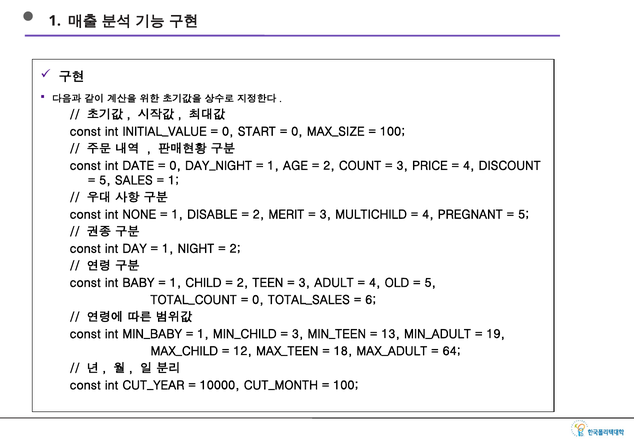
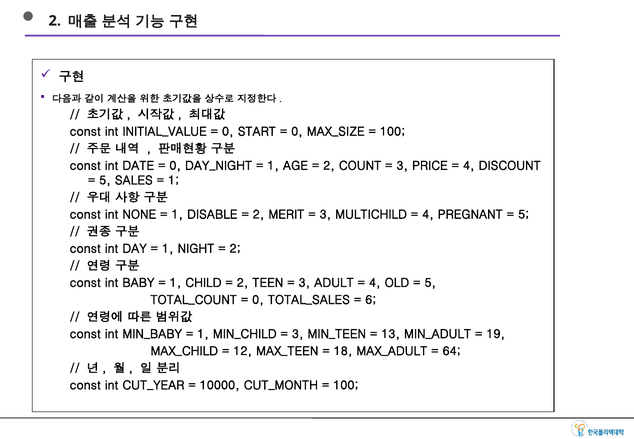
1 at (55, 21): 1 -> 2
